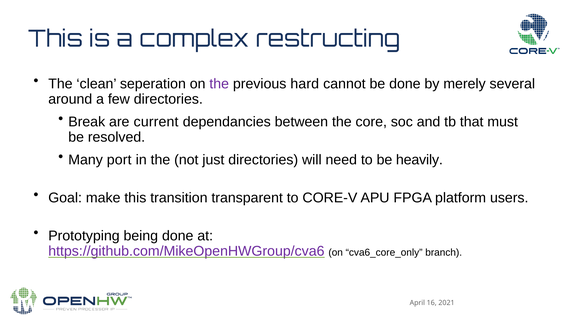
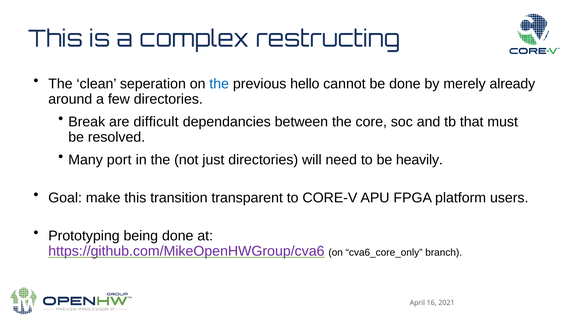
the at (219, 84) colour: purple -> blue
hard: hard -> hello
several: several -> already
current: current -> difficult
